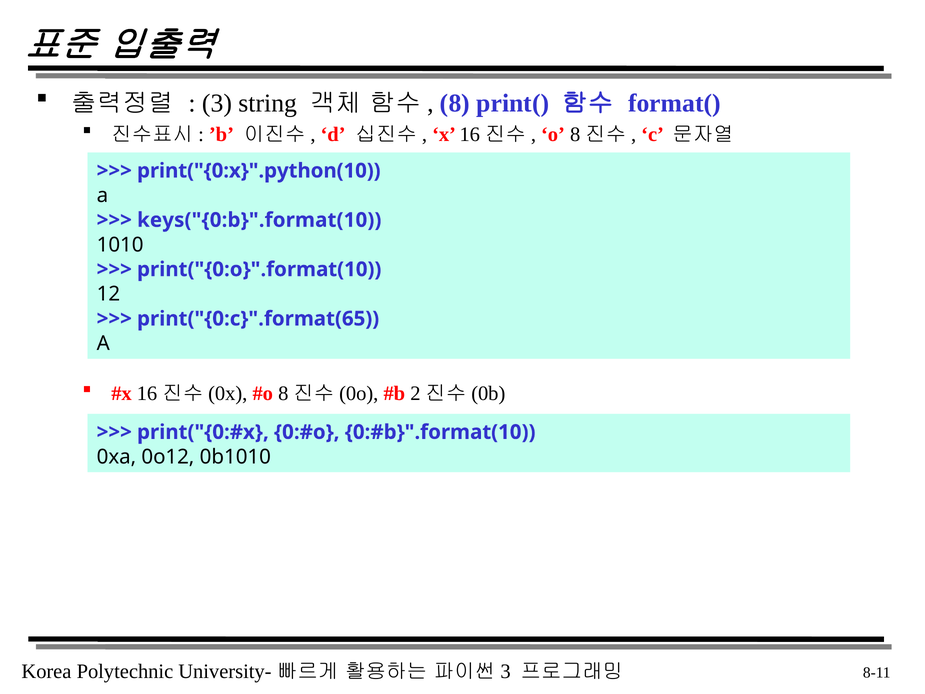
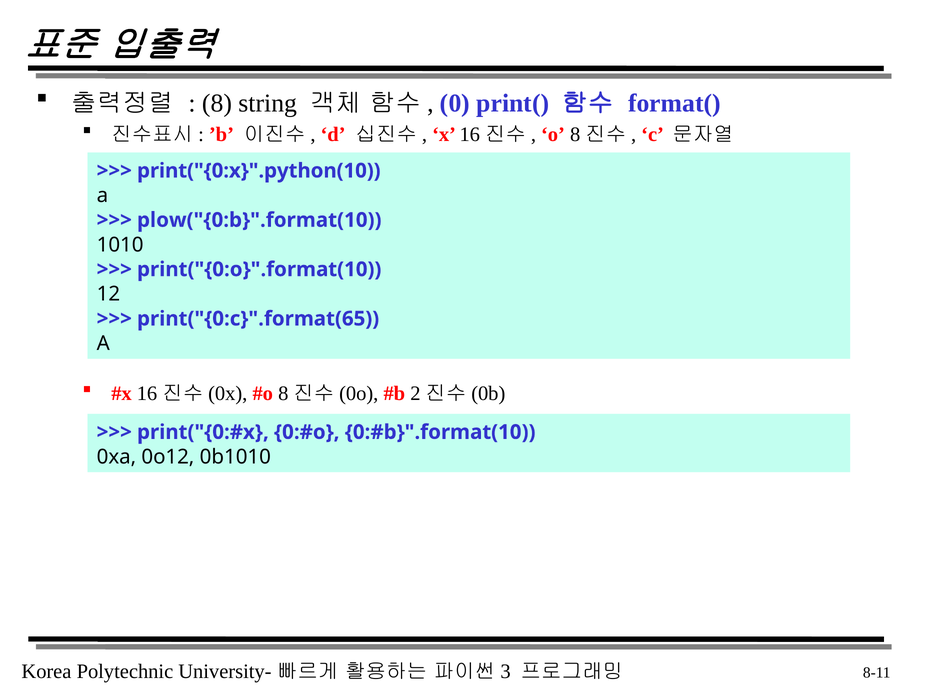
3: 3 -> 8
8: 8 -> 0
keys("{0:b}".format(10: keys("{0:b}".format(10 -> plow("{0:b}".format(10
